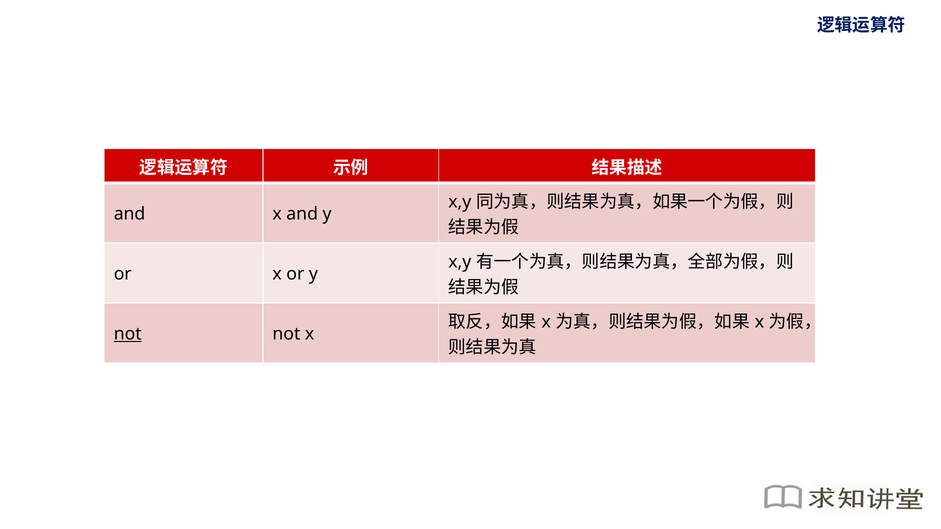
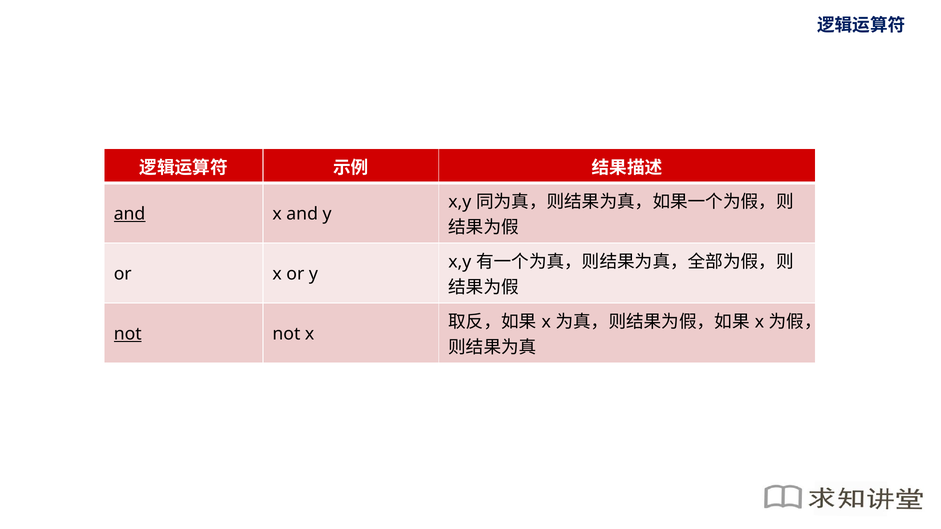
and at (130, 214) underline: none -> present
